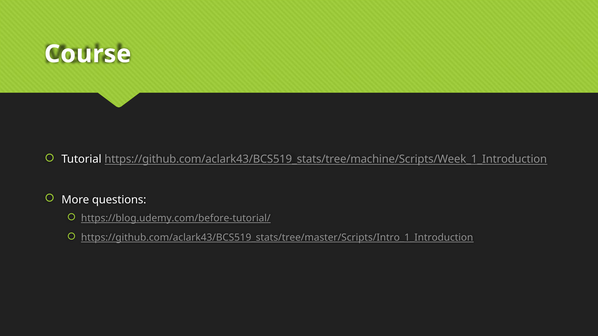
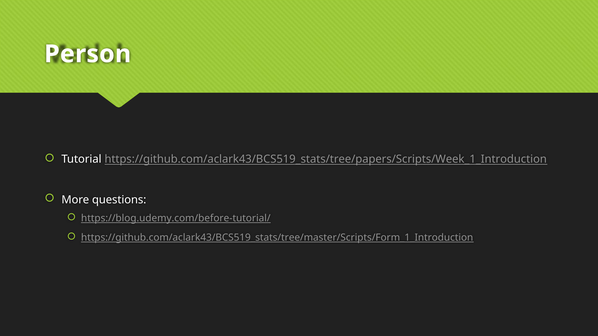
Course: Course -> Person
https://github.com/aclark43/BCS519_stats/tree/machine/Scripts/Week_1_Introduction: https://github.com/aclark43/BCS519_stats/tree/machine/Scripts/Week_1_Introduction -> https://github.com/aclark43/BCS519_stats/tree/papers/Scripts/Week_1_Introduction
https://github.com/aclark43/BCS519_stats/tree/master/Scripts/Intro_1_Introduction: https://github.com/aclark43/BCS519_stats/tree/master/Scripts/Intro_1_Introduction -> https://github.com/aclark43/BCS519_stats/tree/master/Scripts/Form_1_Introduction
